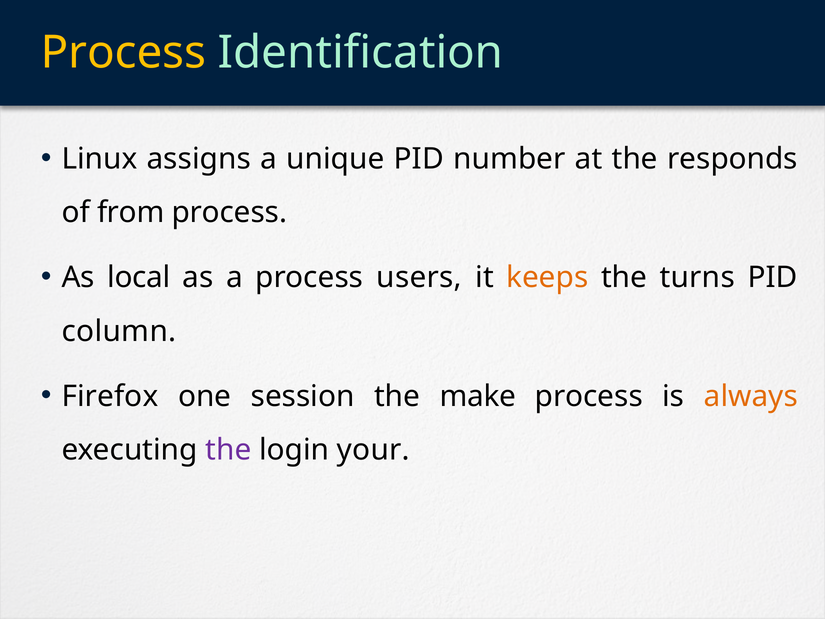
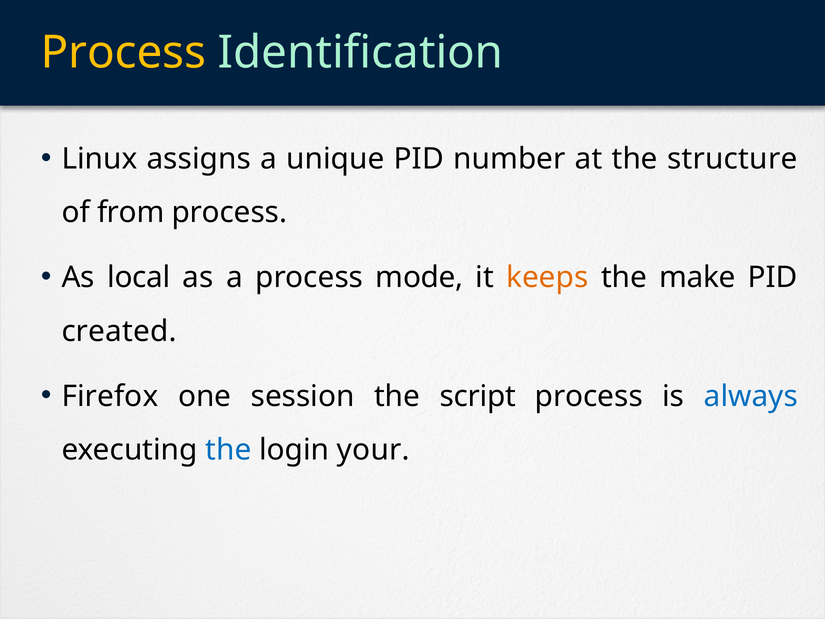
responds: responds -> structure
users: users -> mode
turns: turns -> make
column: column -> created
make: make -> script
always colour: orange -> blue
the at (228, 450) colour: purple -> blue
